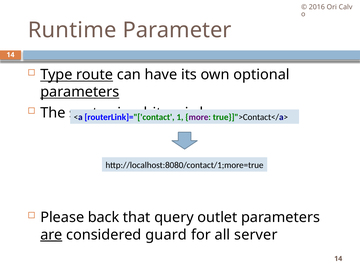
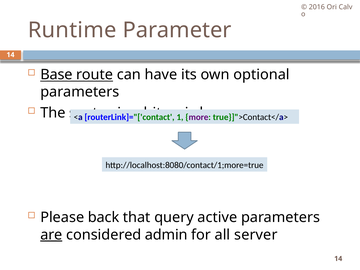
Type: Type -> Base
parameters at (80, 92) underline: present -> none
outlet: outlet -> active
guard: guard -> admin
